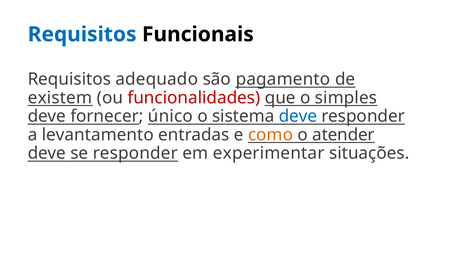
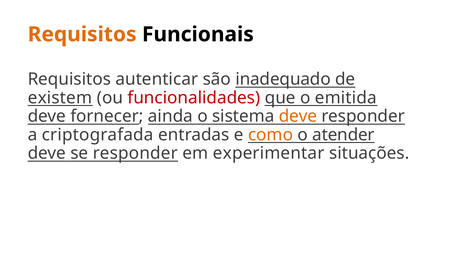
Requisitos at (82, 34) colour: blue -> orange
adequado: adequado -> autenticar
pagamento: pagamento -> inadequado
simples: simples -> emitida
único: único -> ainda
deve at (298, 116) colour: blue -> orange
levantamento: levantamento -> criptografada
